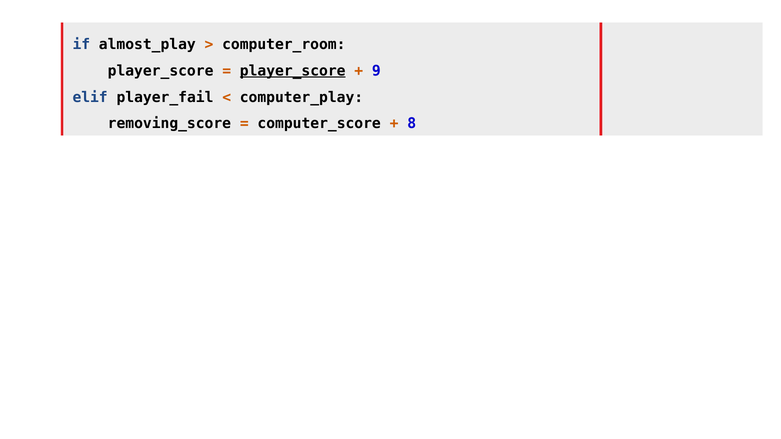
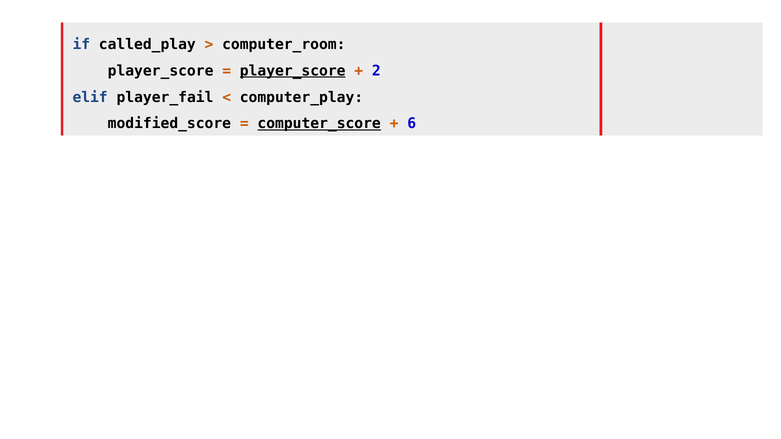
almost_play: almost_play -> called_play
9: 9 -> 2
removing_score: removing_score -> modified_score
computer_score underline: none -> present
8: 8 -> 6
